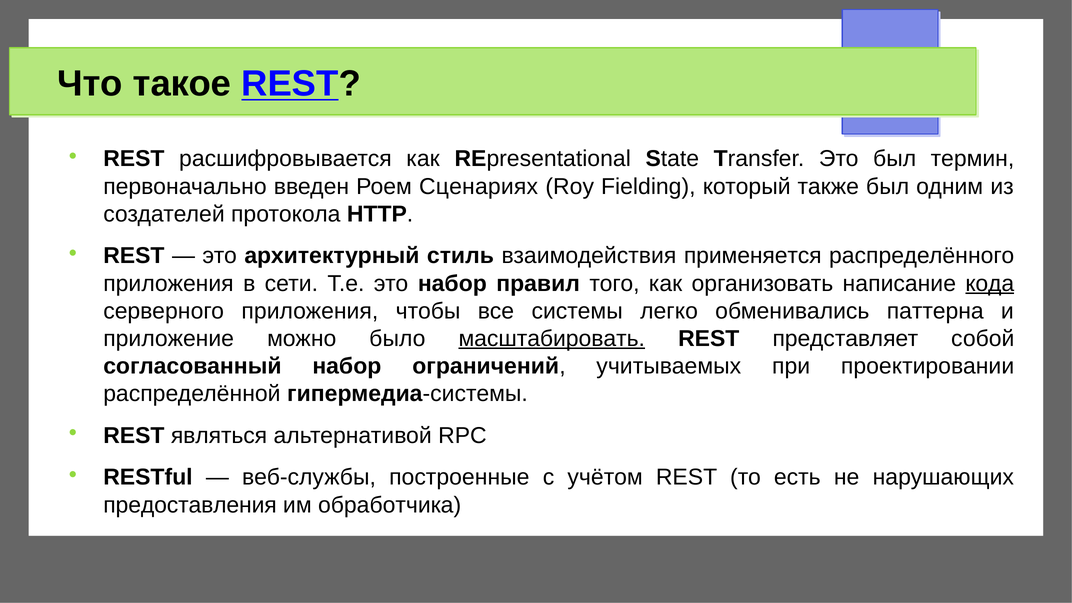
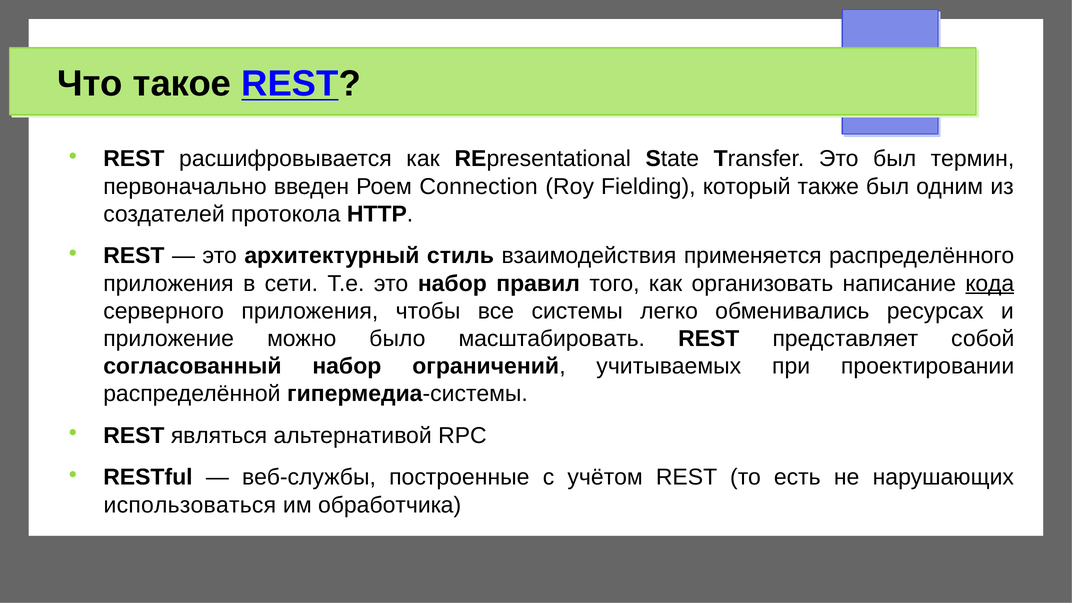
Сценариях: Сценариях -> Connection
паттерна: паттерна -> ресурсах
масштабировать underline: present -> none
предоставления: предоставления -> использоваться
